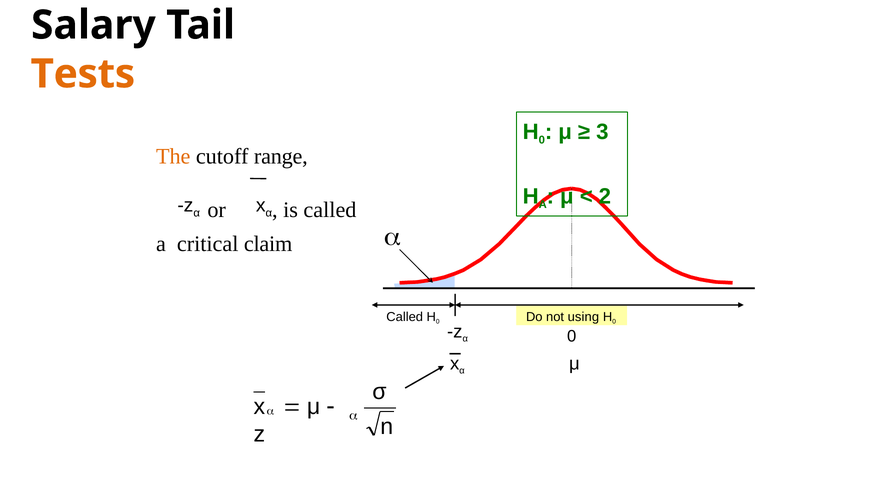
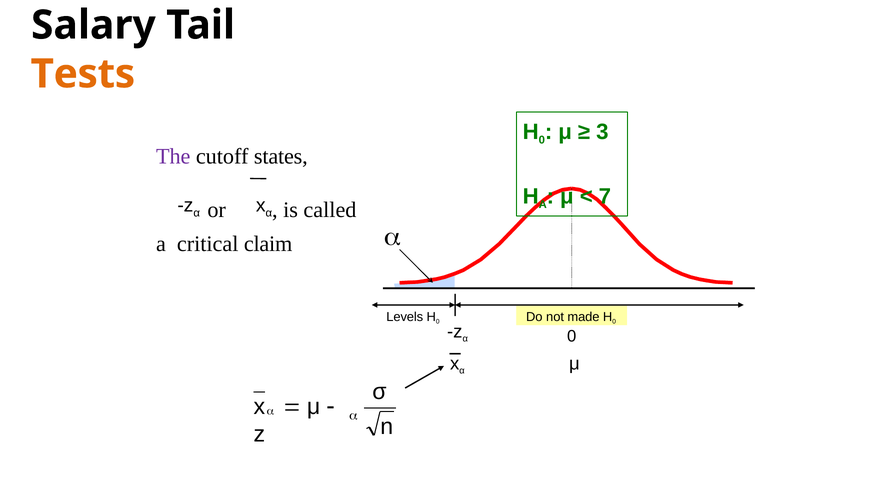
The colour: orange -> purple
range: range -> states
2: 2 -> 7
Called at (405, 317): Called -> Levels
using: using -> made
